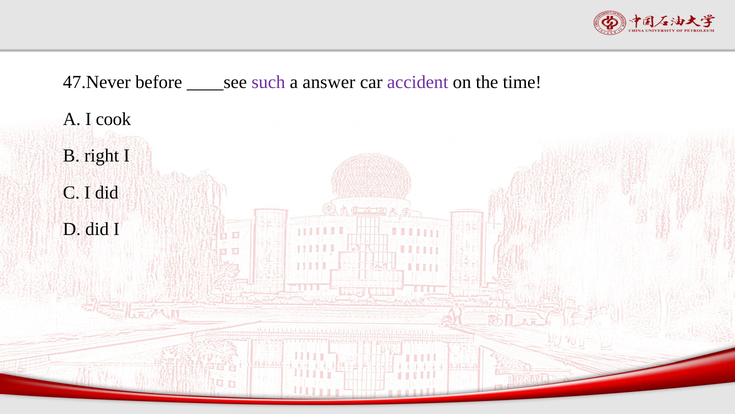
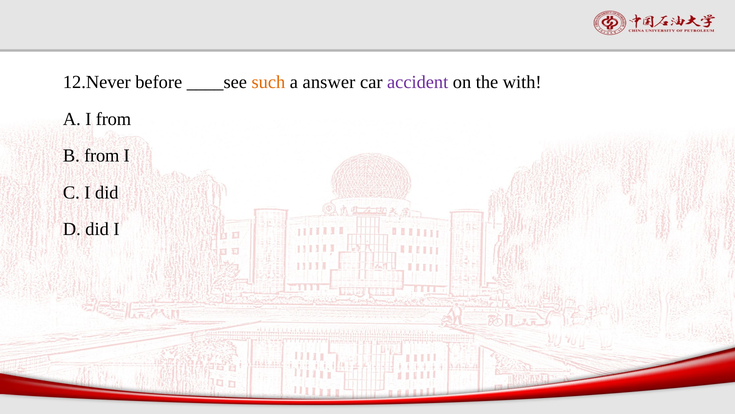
47.Never: 47.Never -> 12.Never
such colour: purple -> orange
time: time -> with
I cook: cook -> from
B right: right -> from
